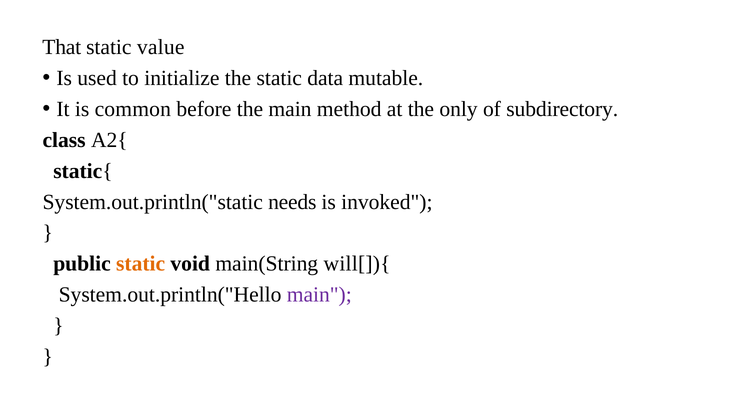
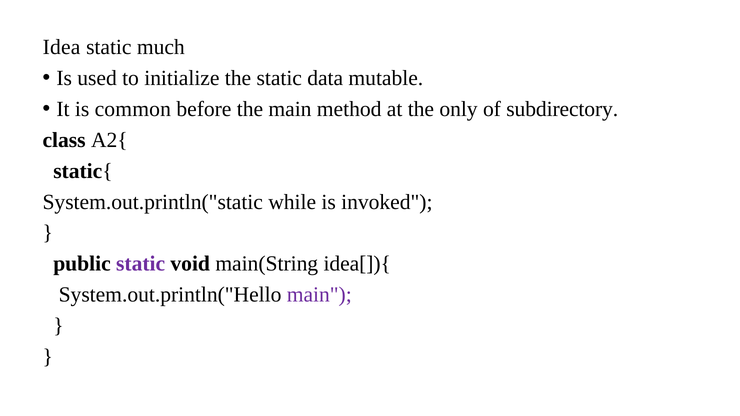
That: That -> Idea
value: value -> much
needs: needs -> while
static at (141, 264) colour: orange -> purple
will[]){: will[]){ -> idea[]){
